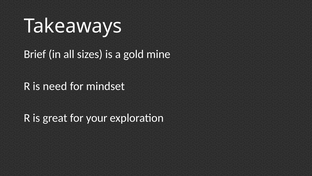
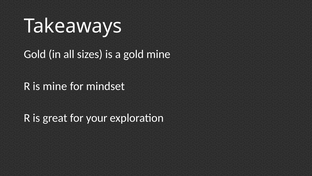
Brief at (35, 54): Brief -> Gold
is need: need -> mine
